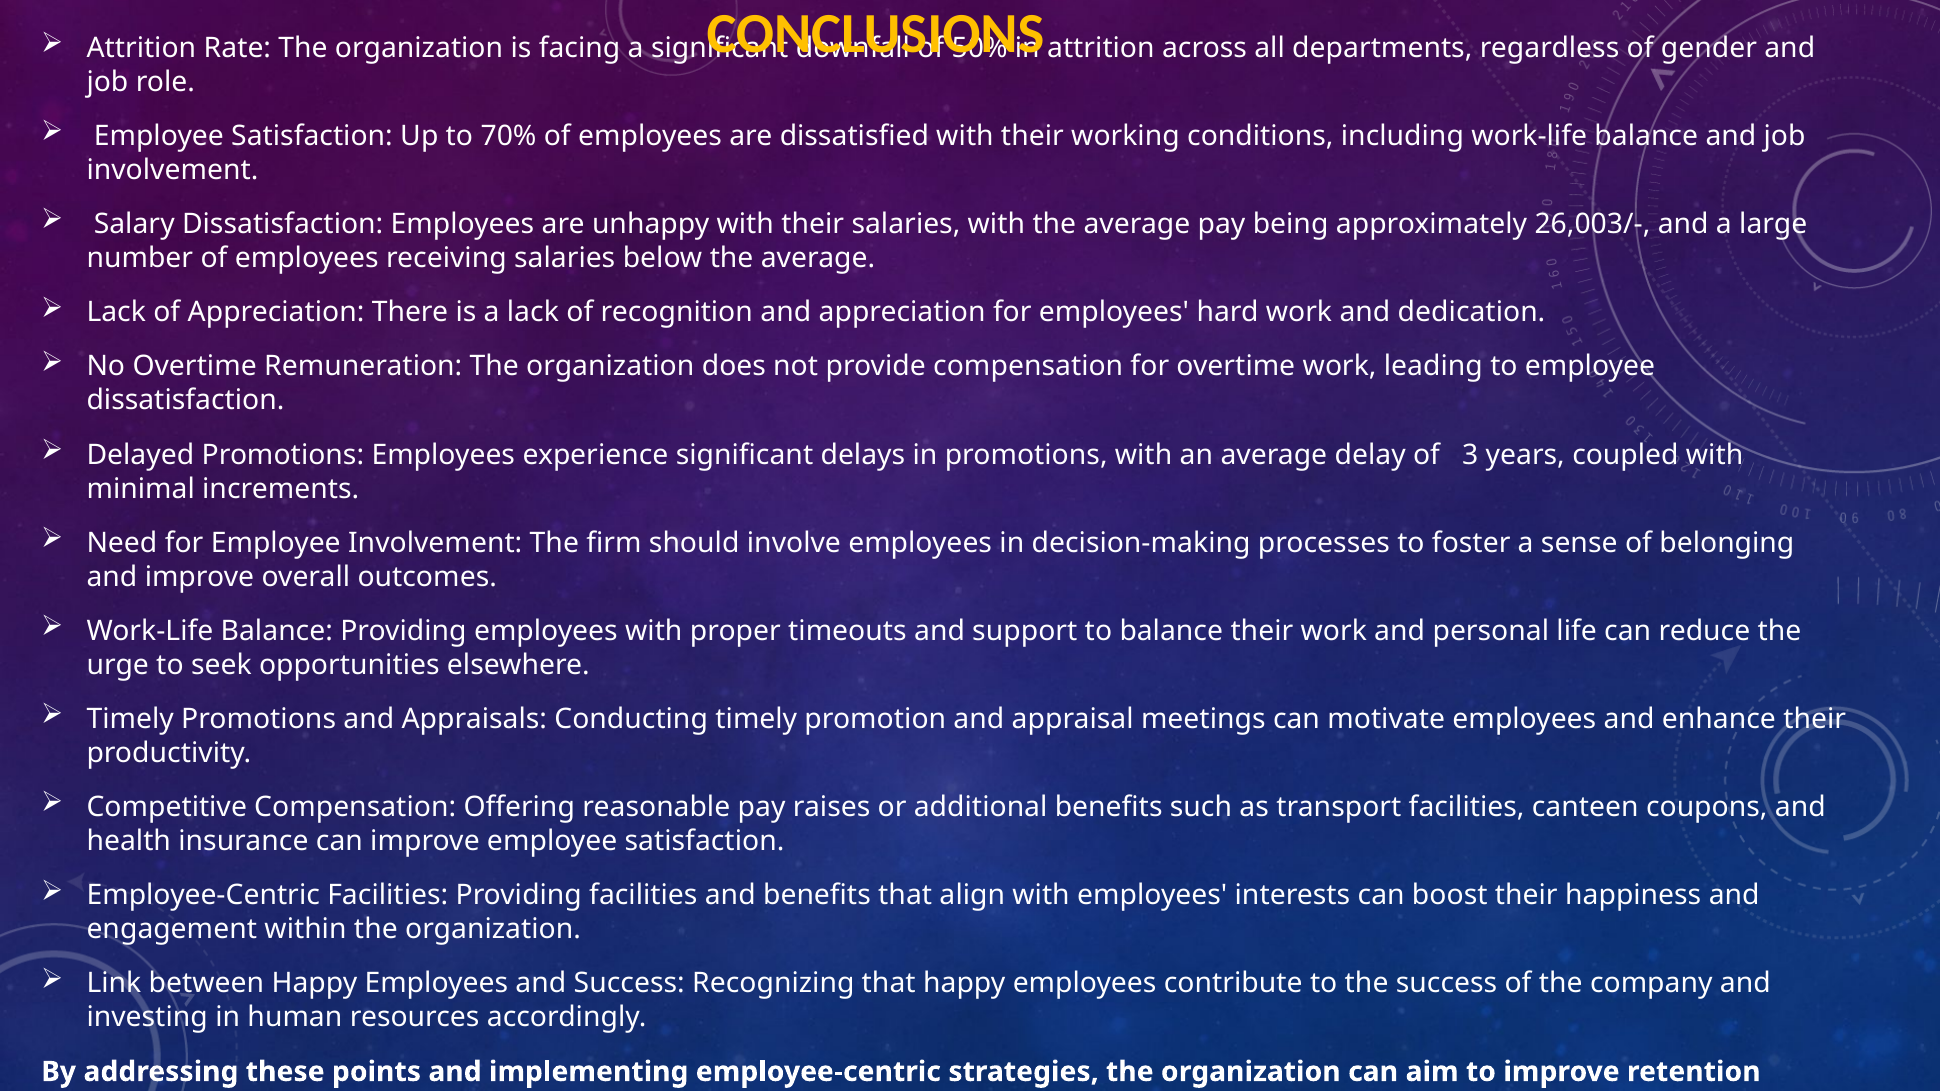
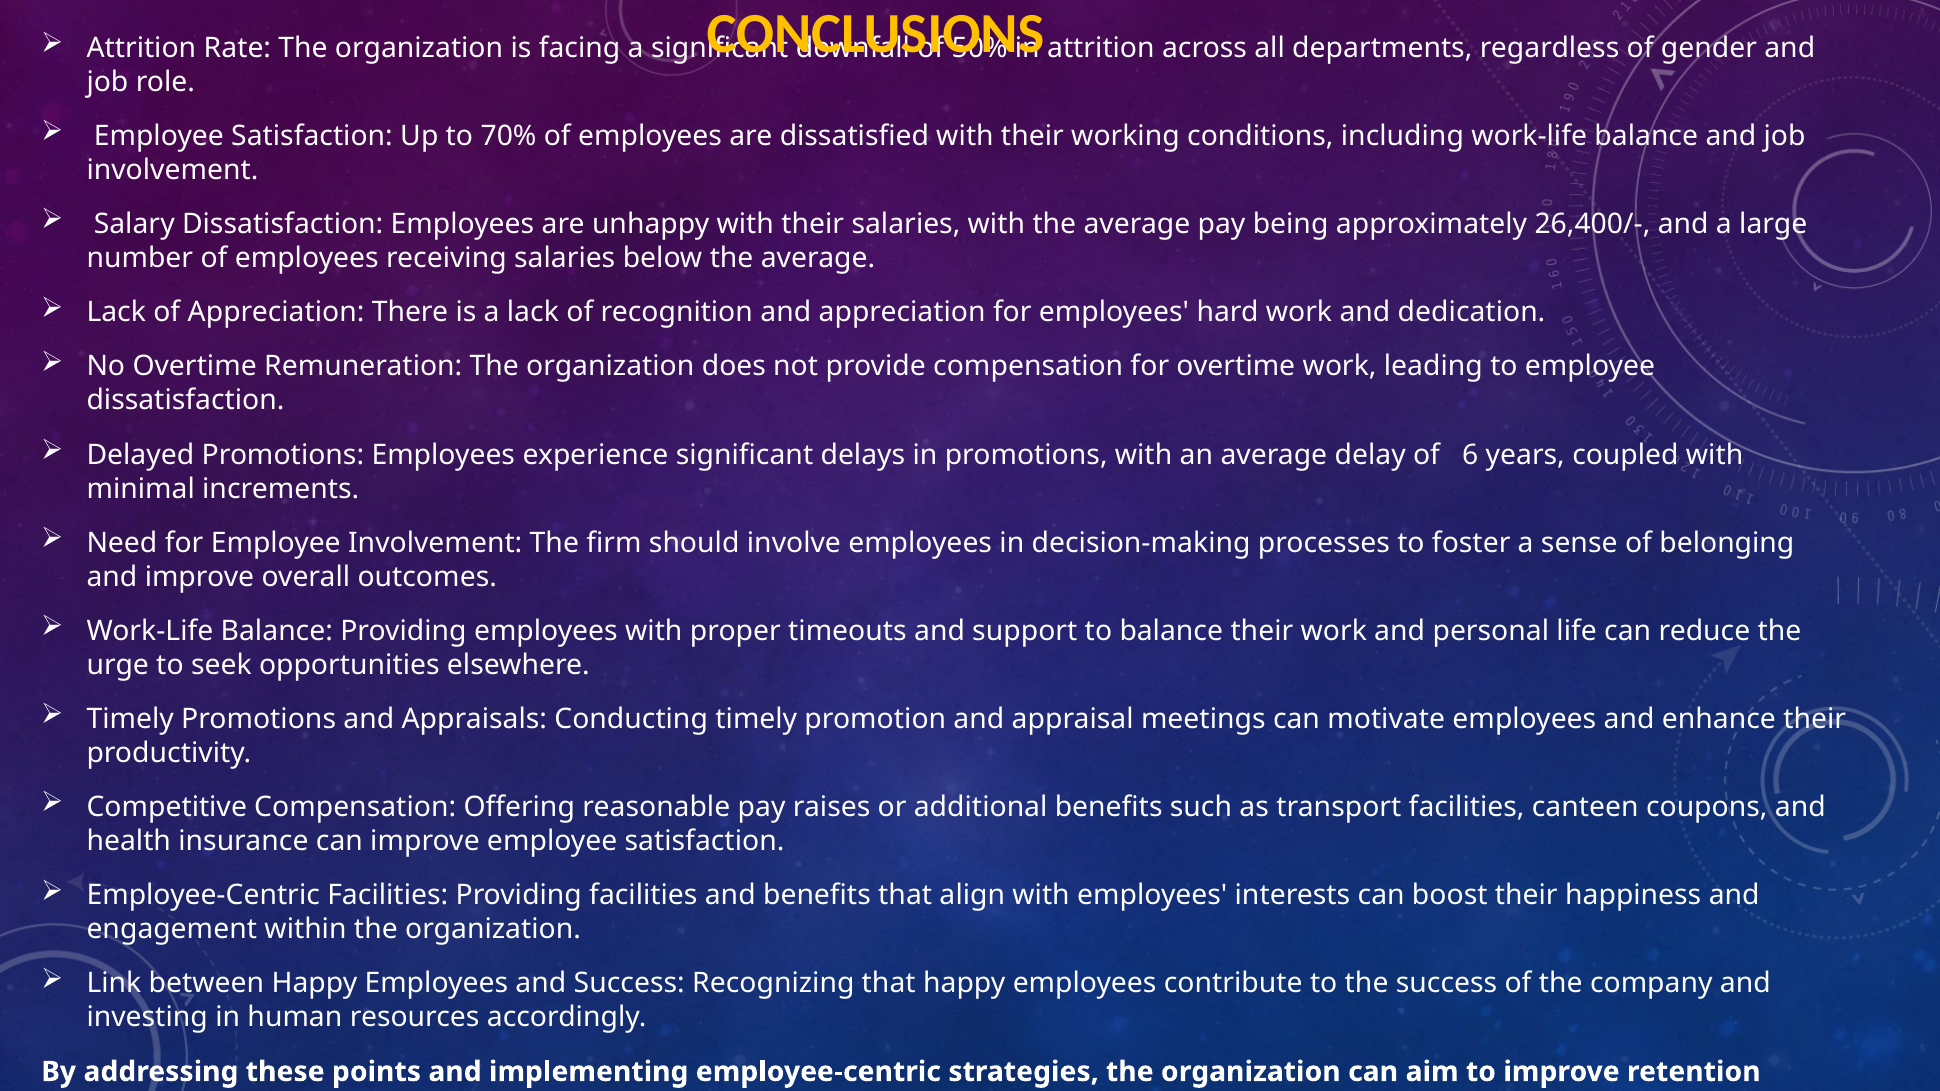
26,003/-: 26,003/- -> 26,400/-
3: 3 -> 6
